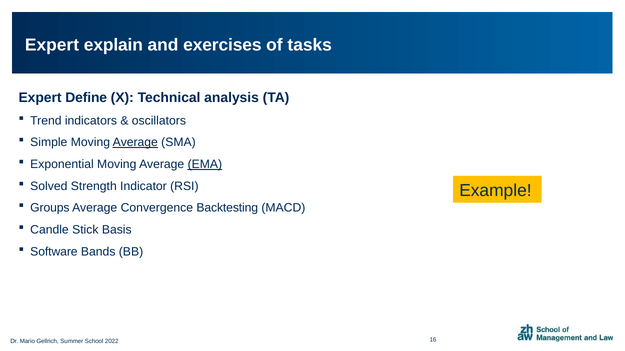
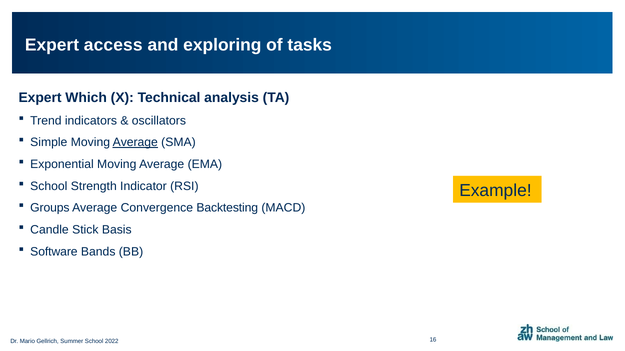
explain: explain -> access
exercises: exercises -> exploring
Define: Define -> Which
EMA underline: present -> none
Solved at (49, 186): Solved -> School
